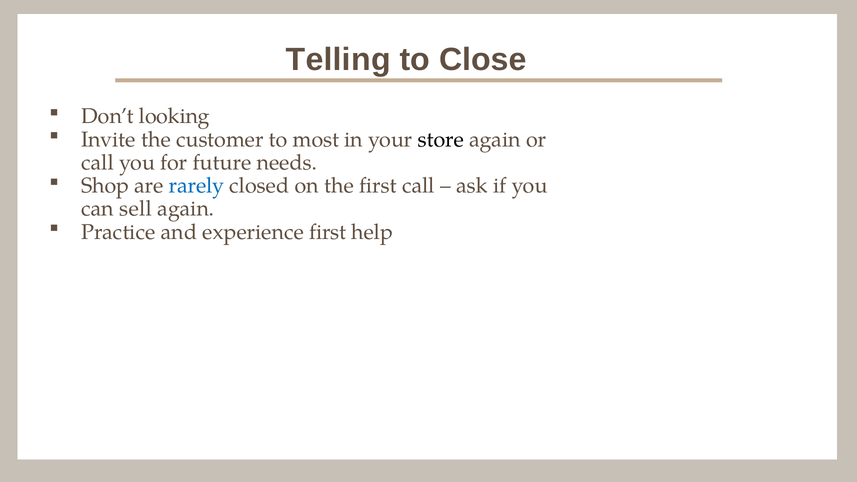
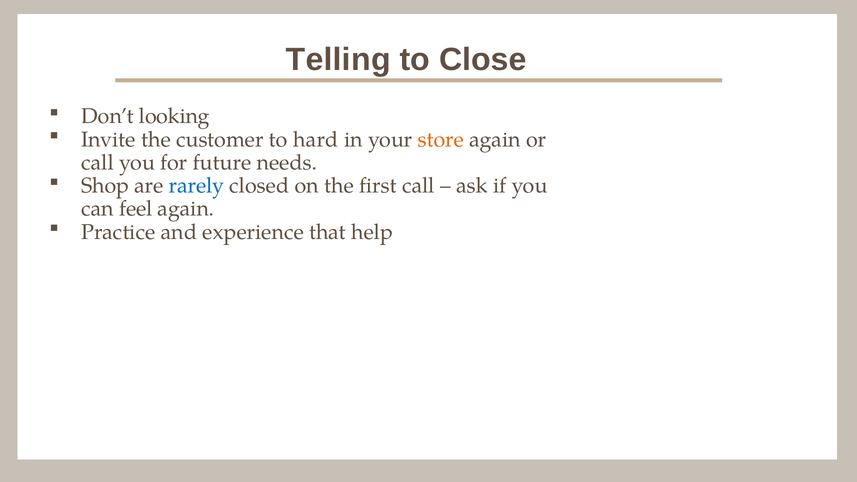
most: most -> hard
store colour: black -> orange
sell: sell -> feel
experience first: first -> that
